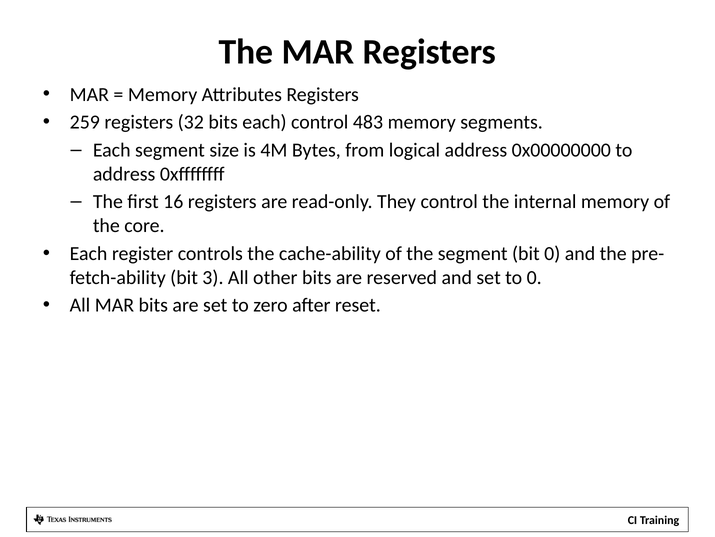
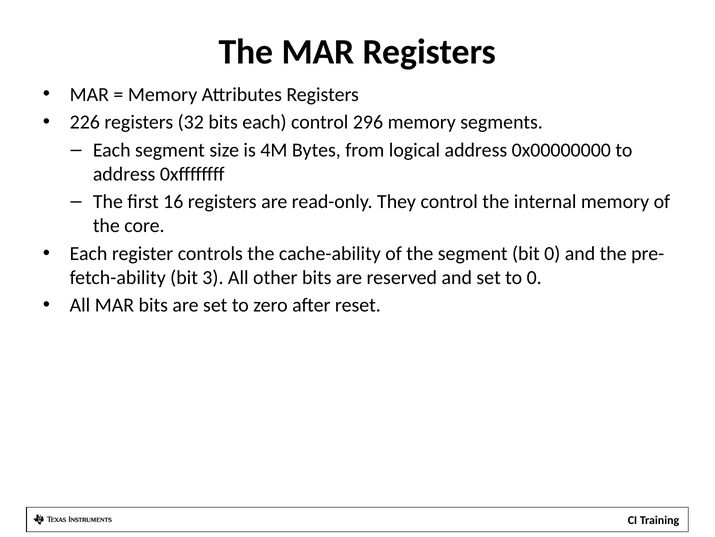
259: 259 -> 226
483: 483 -> 296
